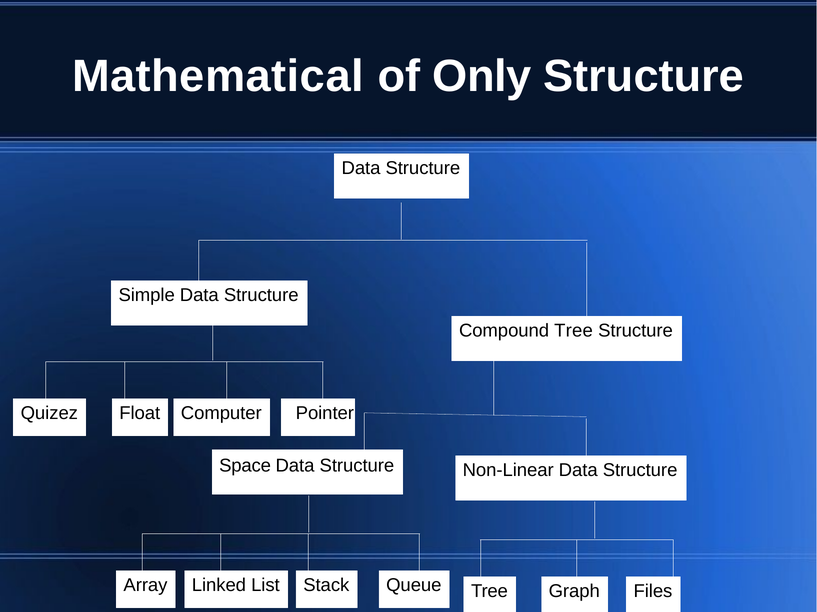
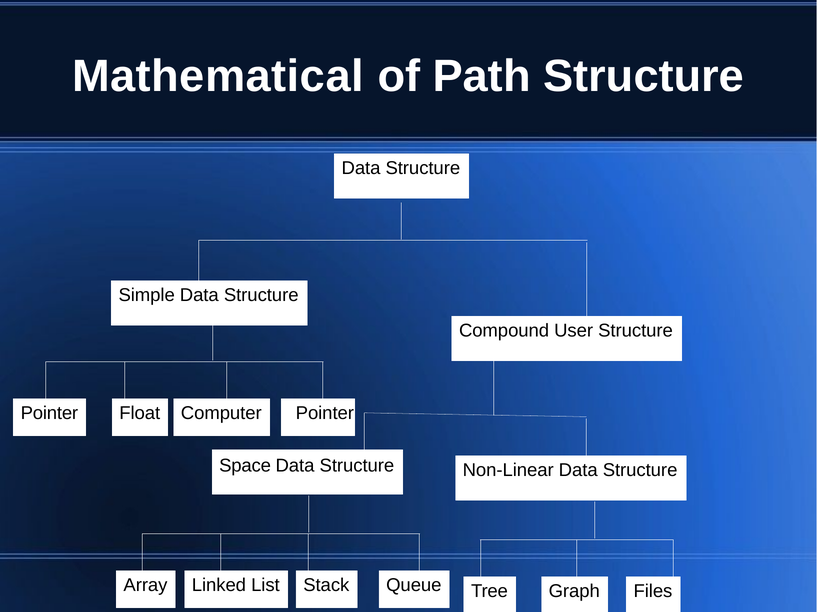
Only: Only -> Path
Compound Tree: Tree -> User
Quizez at (49, 413): Quizez -> Pointer
